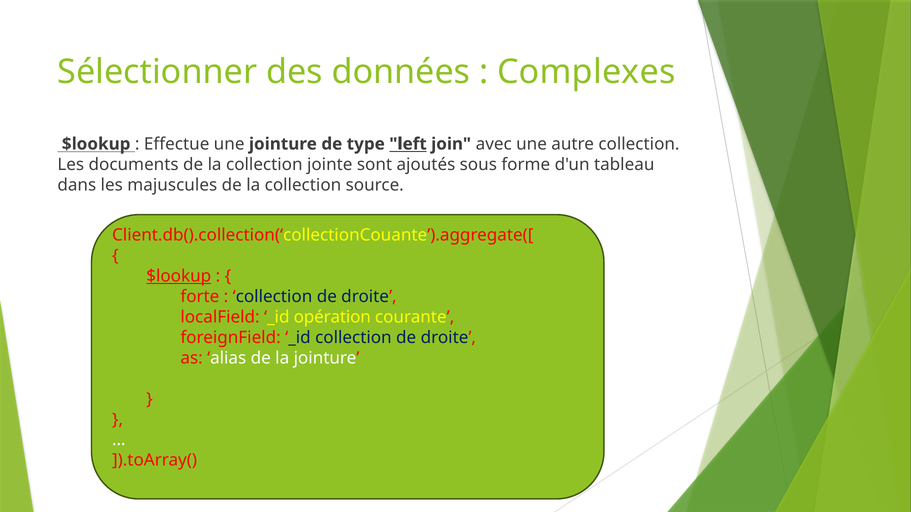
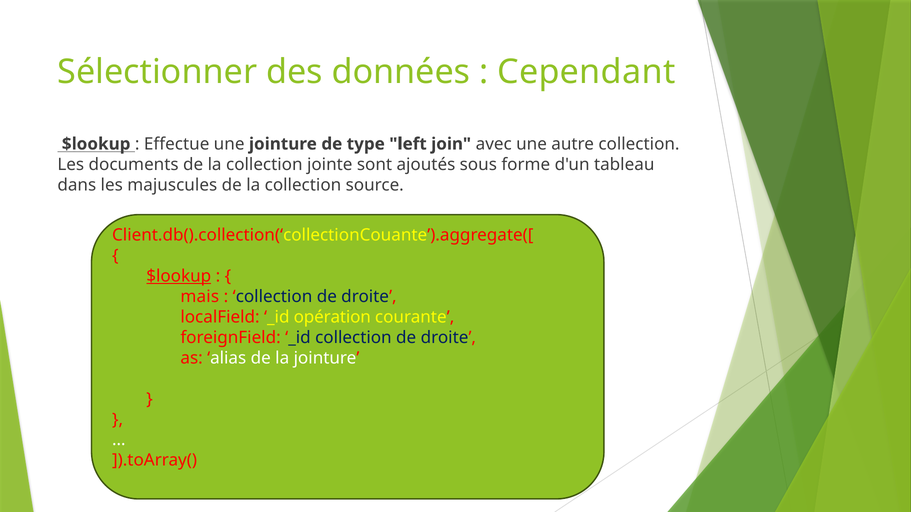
Complexes: Complexes -> Cependant
left underline: present -> none
forte: forte -> mais
